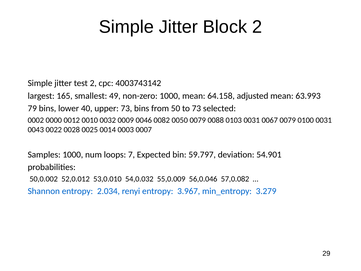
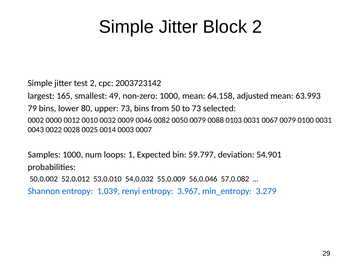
4003743142: 4003743142 -> 2003723142
40: 40 -> 80
7: 7 -> 1
2.034: 2.034 -> 1.039
